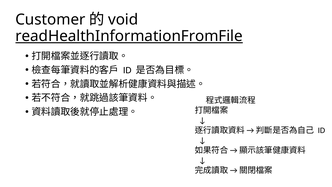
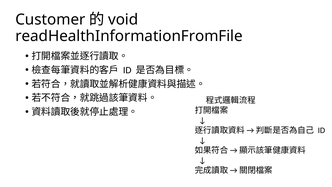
readHealthInformationFromFile underline: present -> none
